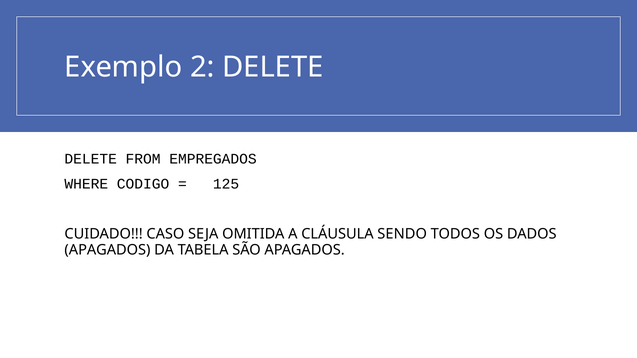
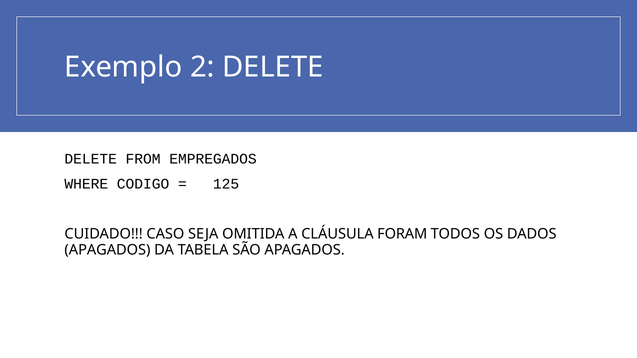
SENDO: SENDO -> FORAM
